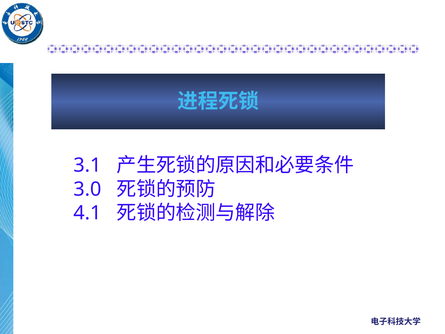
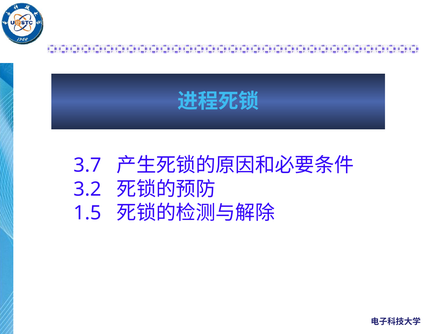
3.1: 3.1 -> 3.7
3.0: 3.0 -> 3.2
4.1: 4.1 -> 1.5
